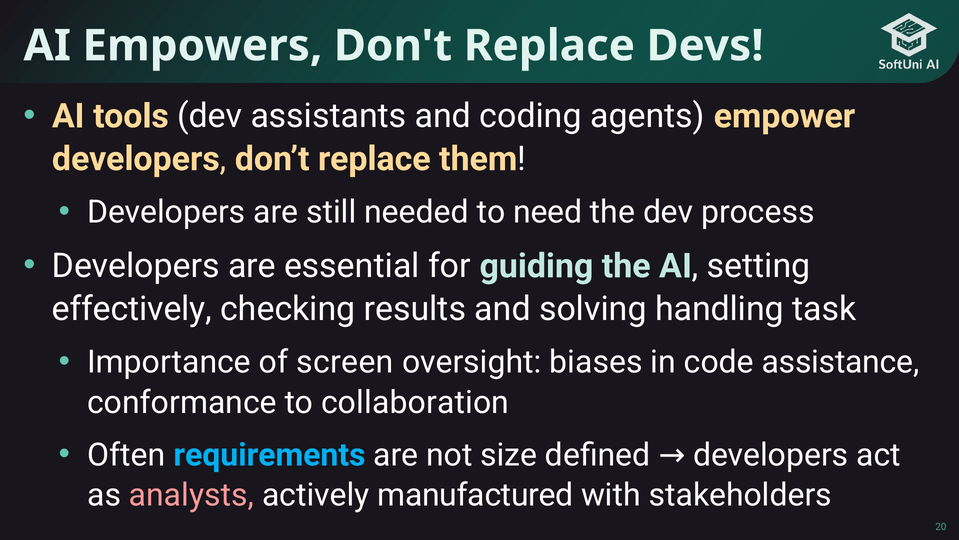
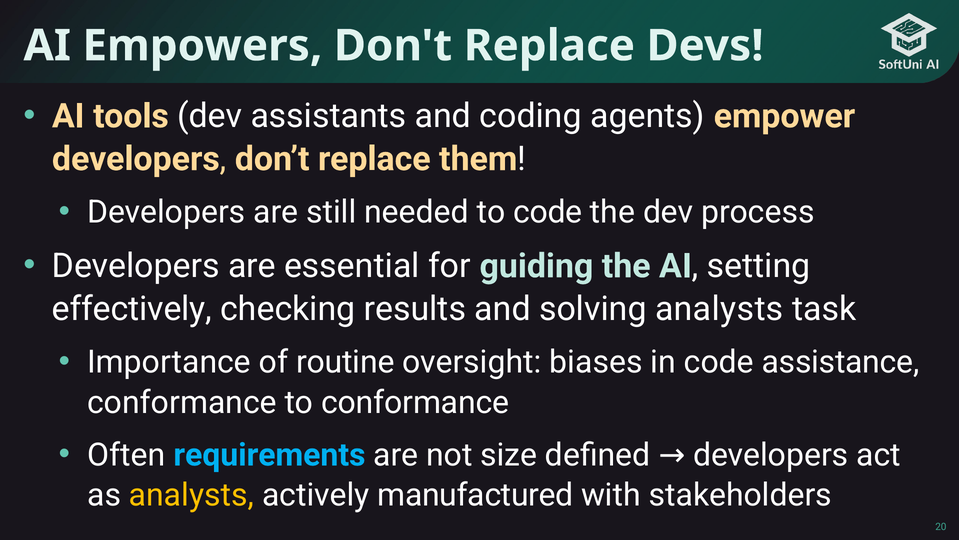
to need: need -> code
solving handling: handling -> analysts
screen: screen -> routine
to collaboration: collaboration -> conformance
analysts at (191, 495) colour: pink -> yellow
